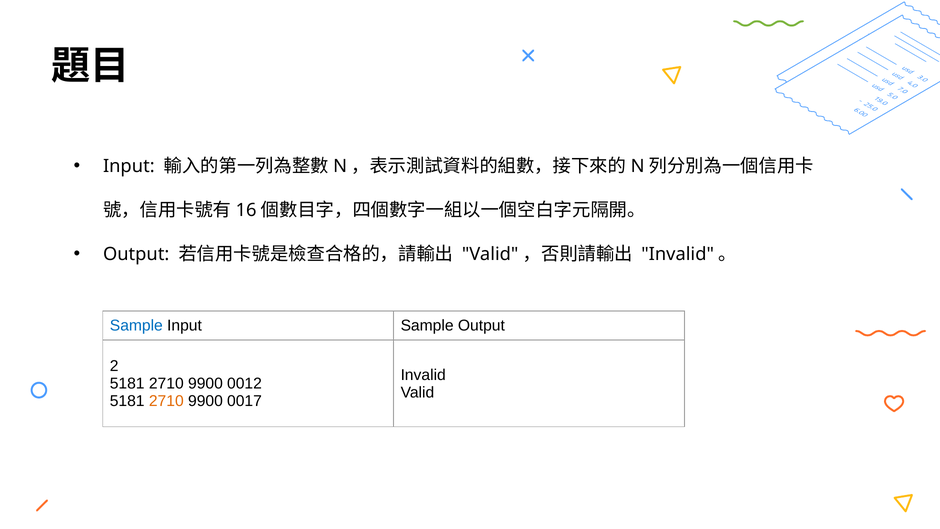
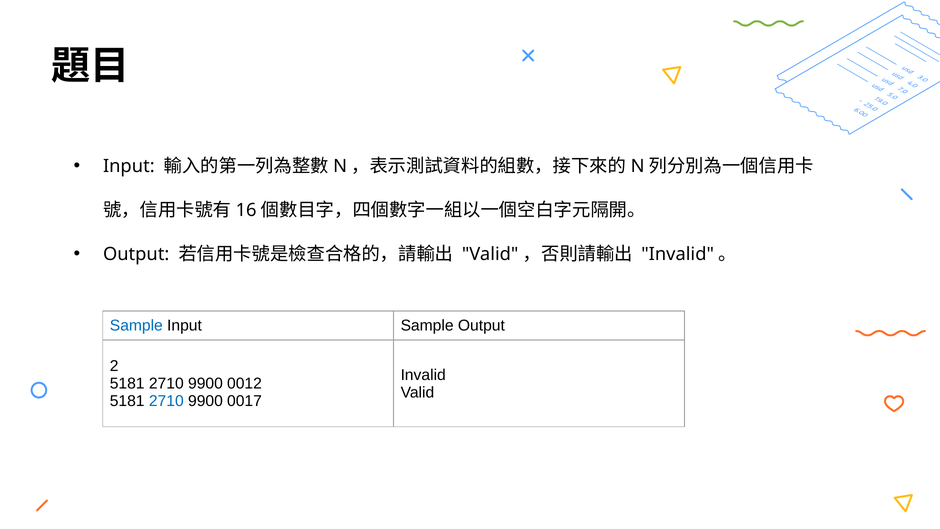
2710 at (166, 401) colour: orange -> blue
